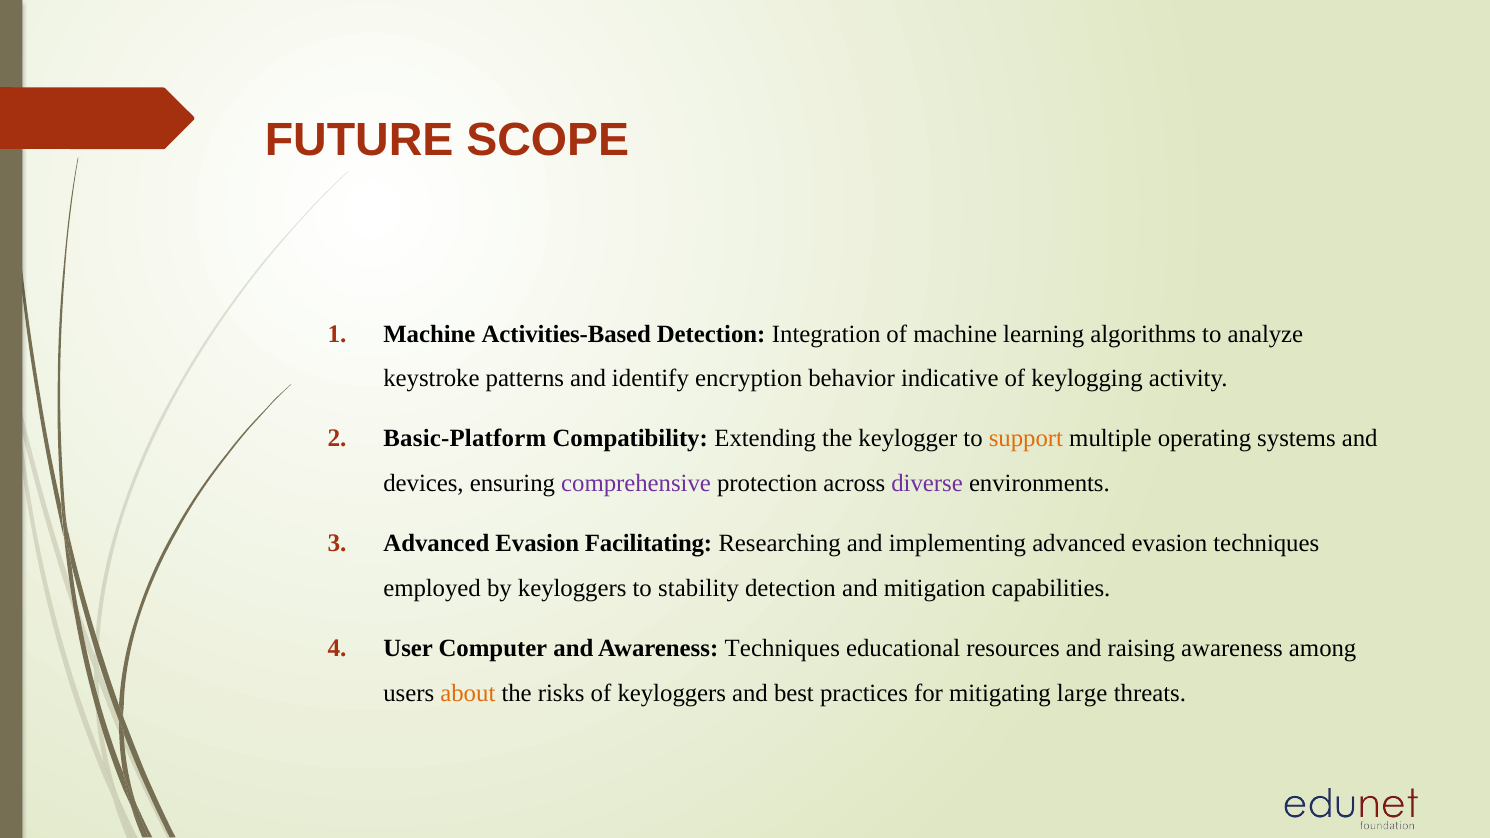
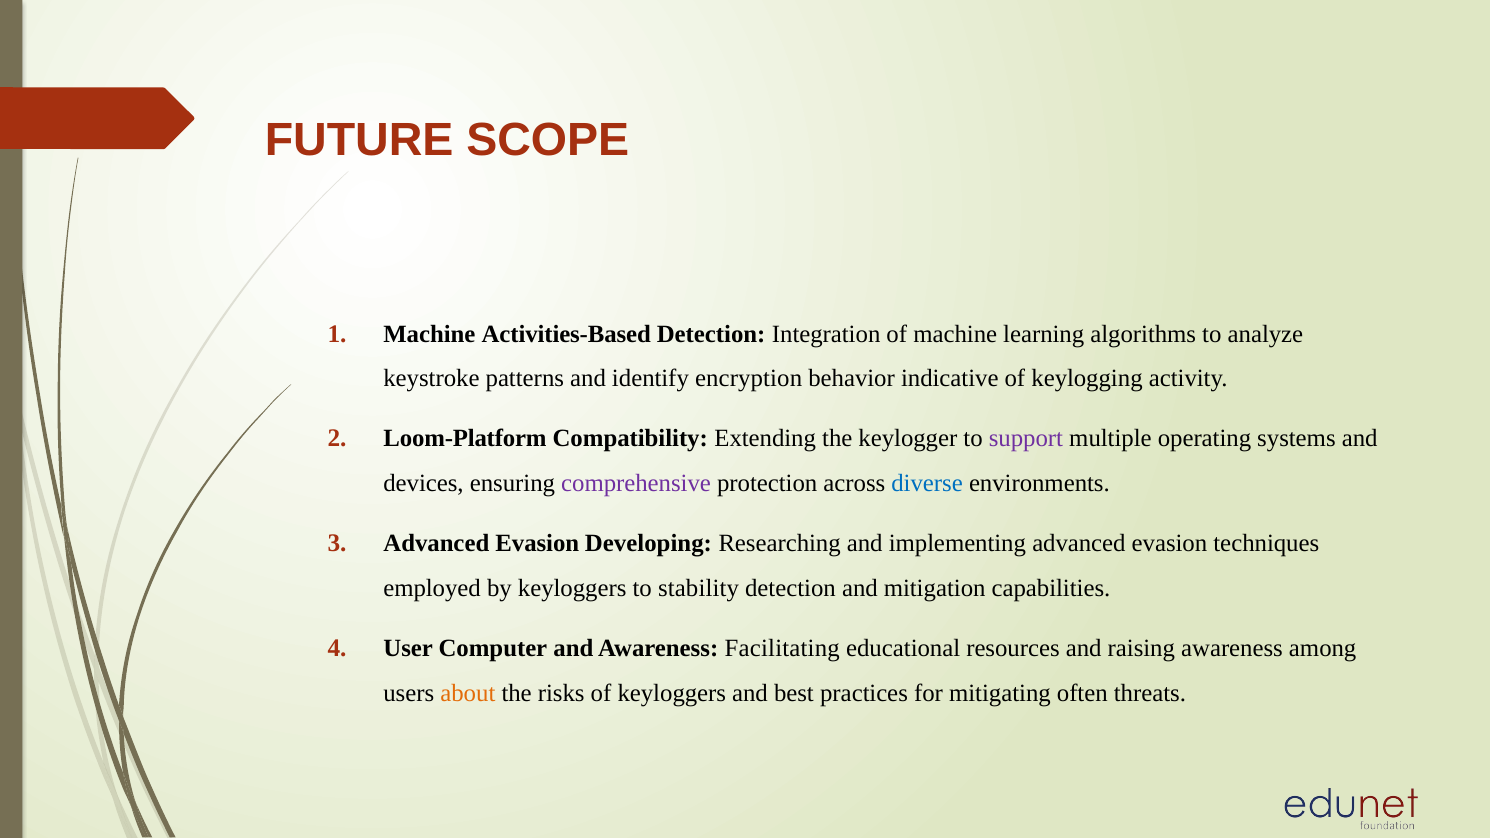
Basic-Platform: Basic-Platform -> Loom-Platform
support colour: orange -> purple
diverse colour: purple -> blue
Facilitating: Facilitating -> Developing
Awareness Techniques: Techniques -> Facilitating
large: large -> often
